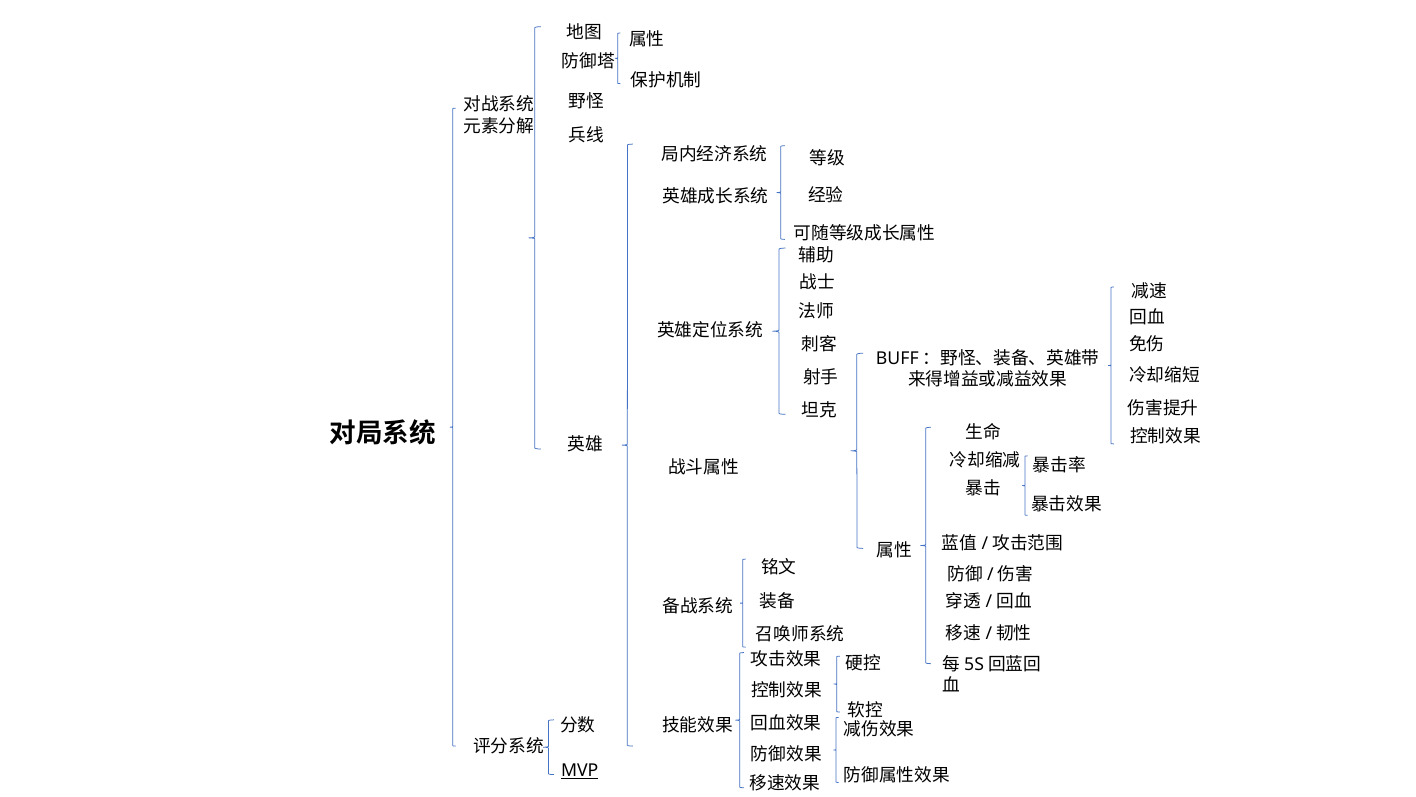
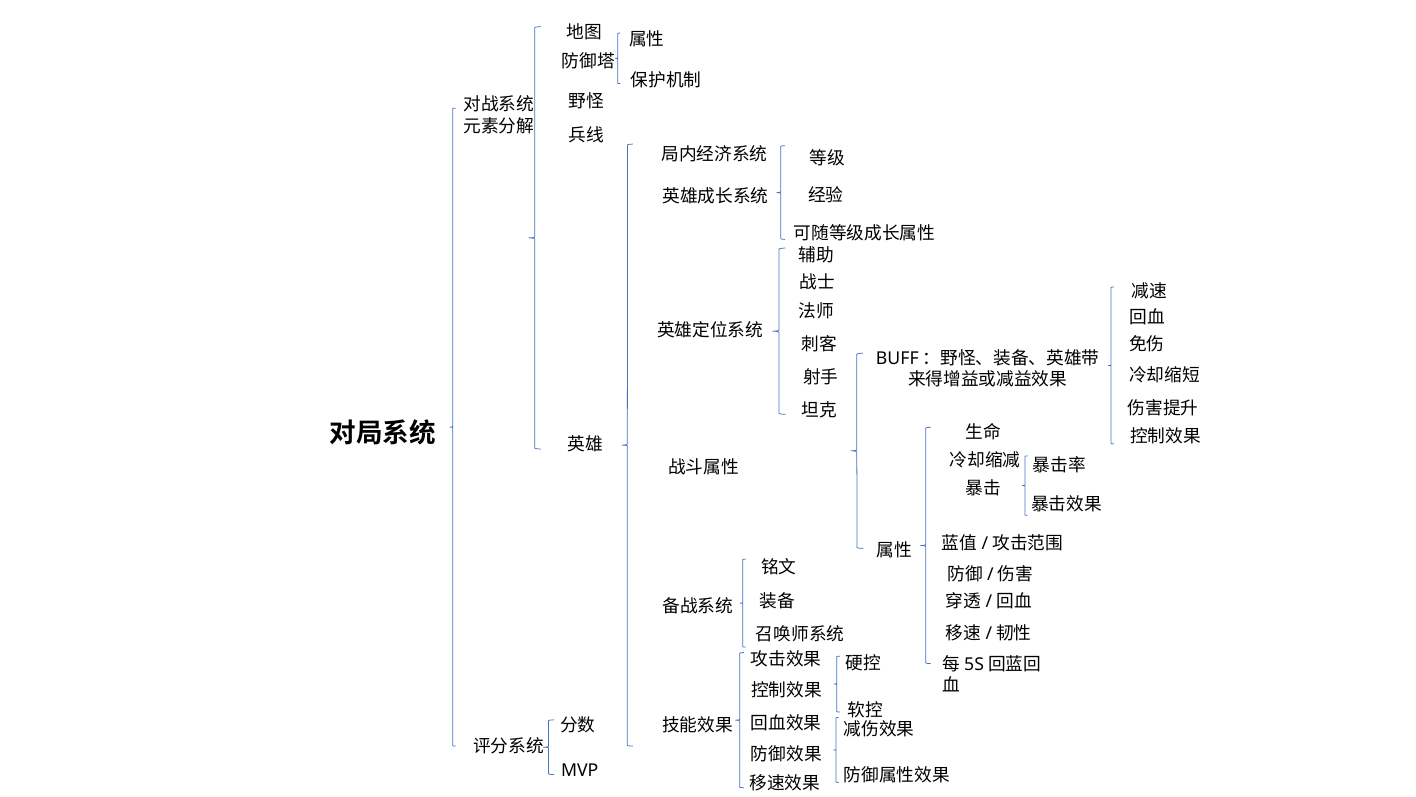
MVP underline: present -> none
